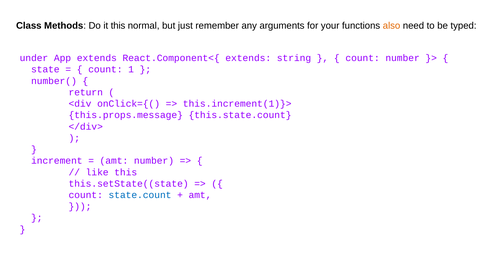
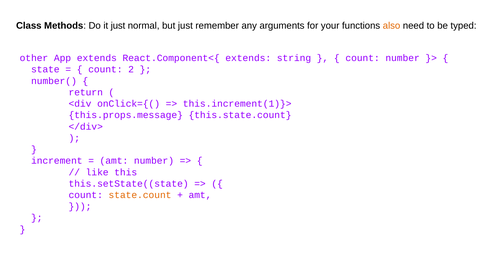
it this: this -> just
under: under -> other
1: 1 -> 2
state.count colour: blue -> orange
